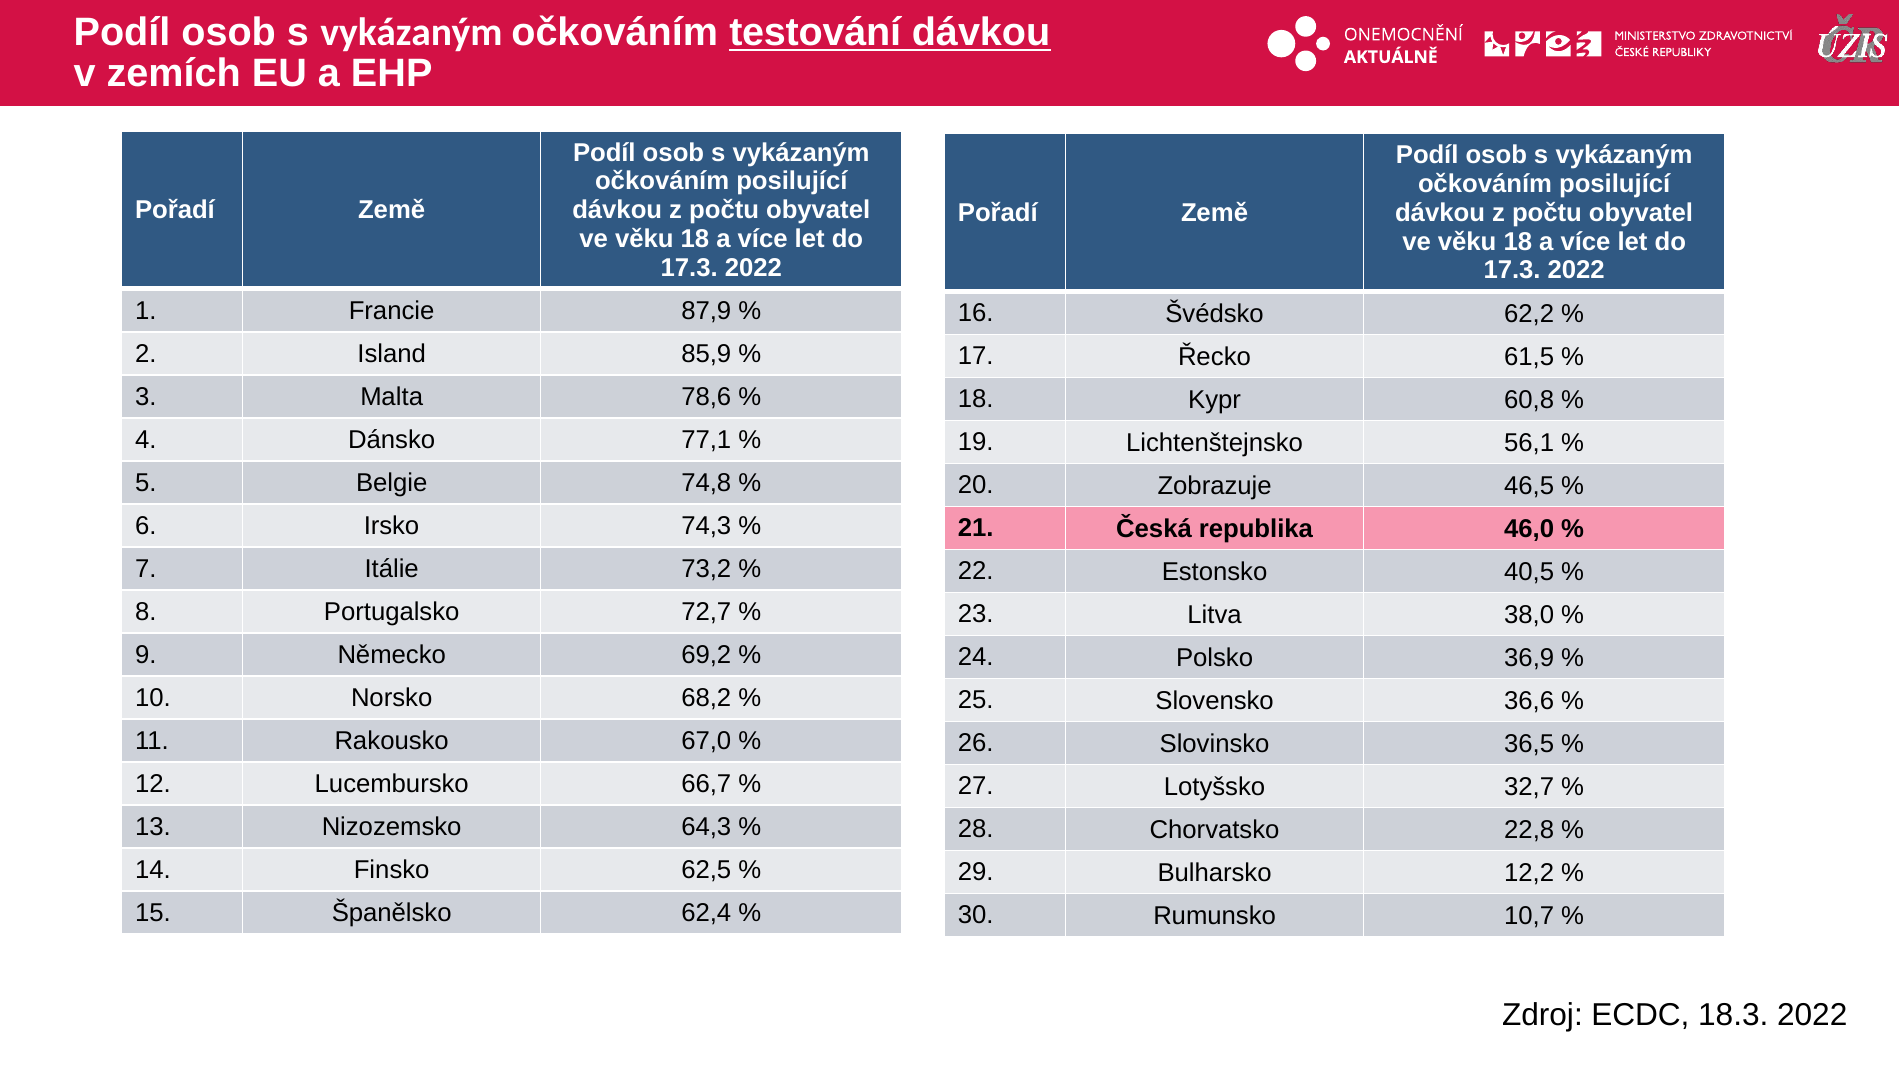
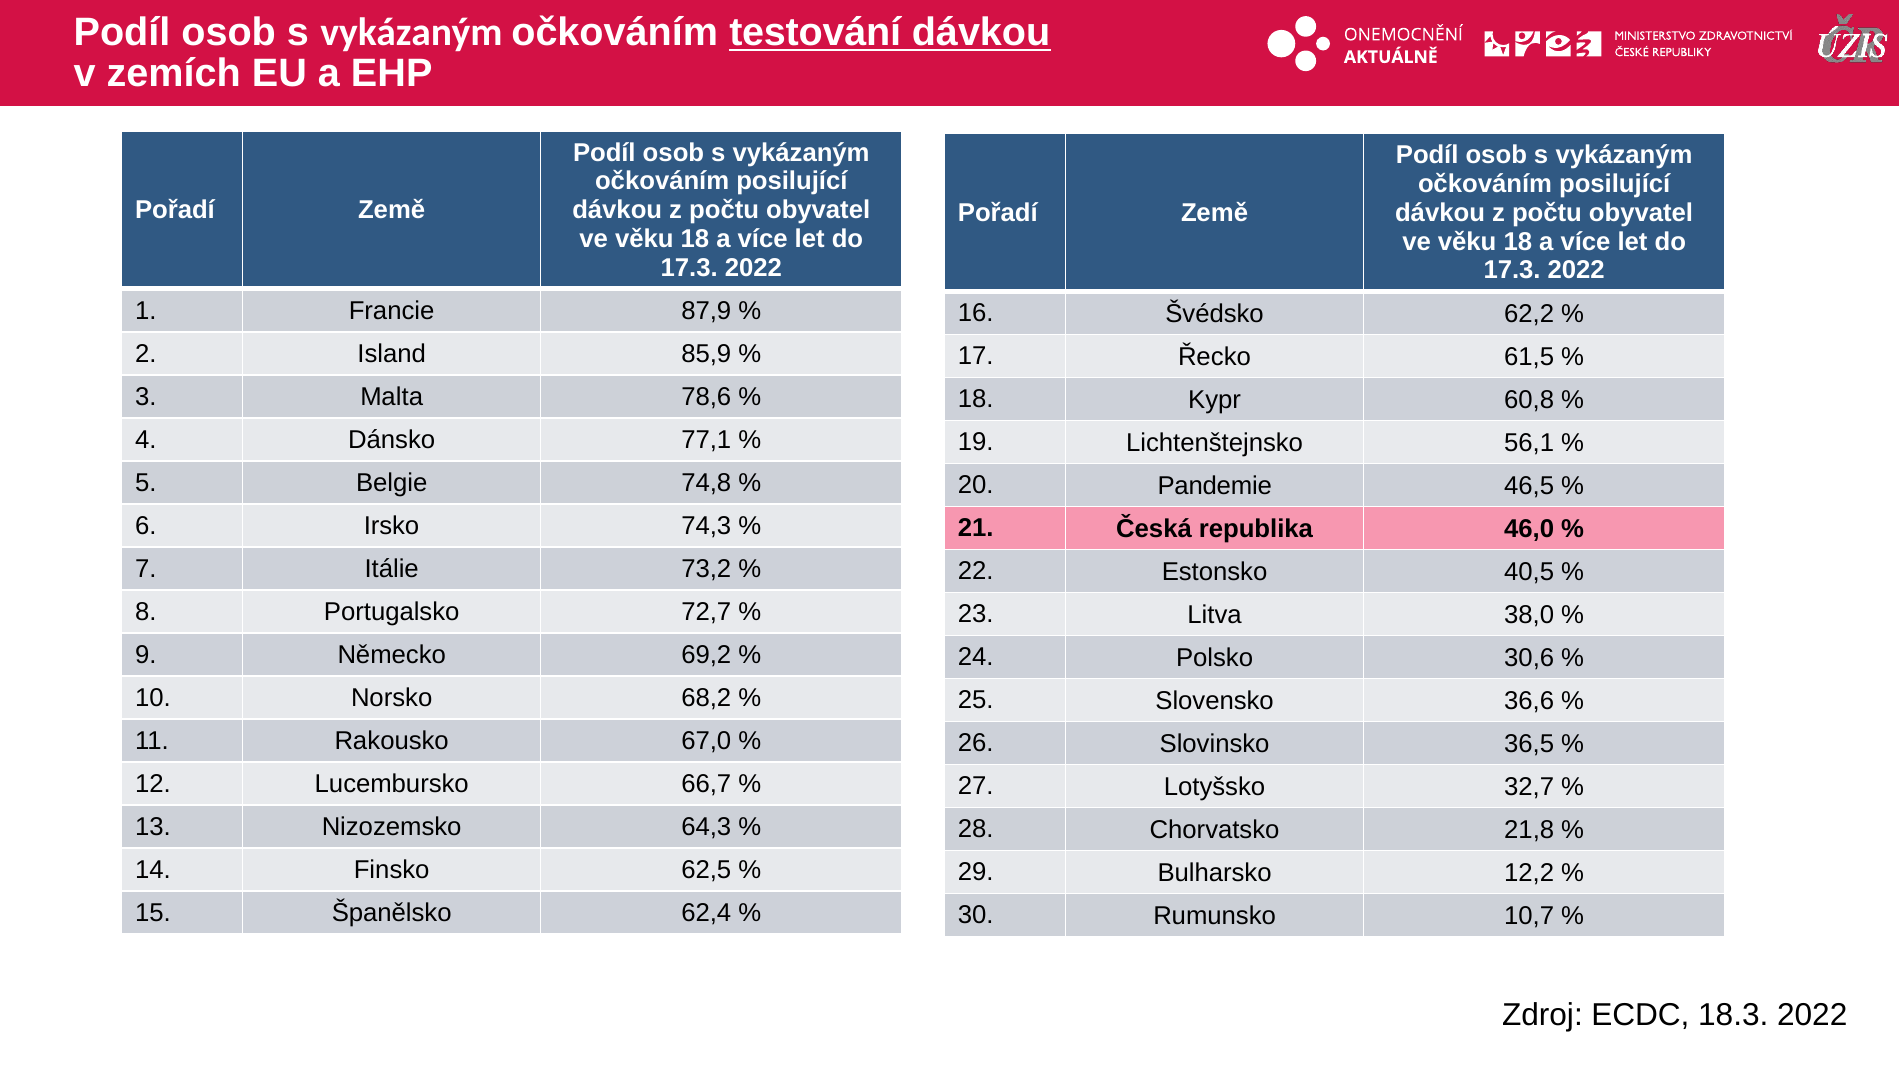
Zobrazuje: Zobrazuje -> Pandemie
36,9: 36,9 -> 30,6
22,8: 22,8 -> 21,8
